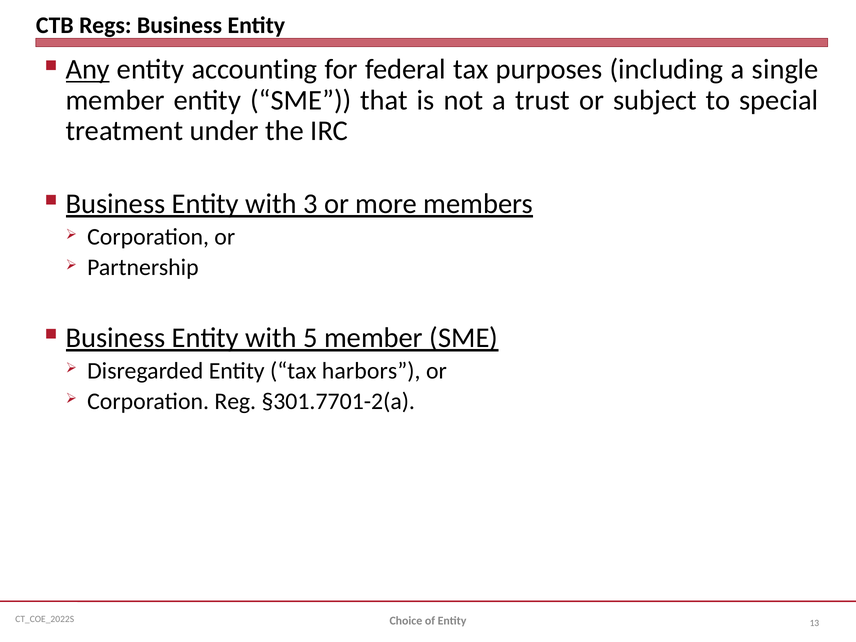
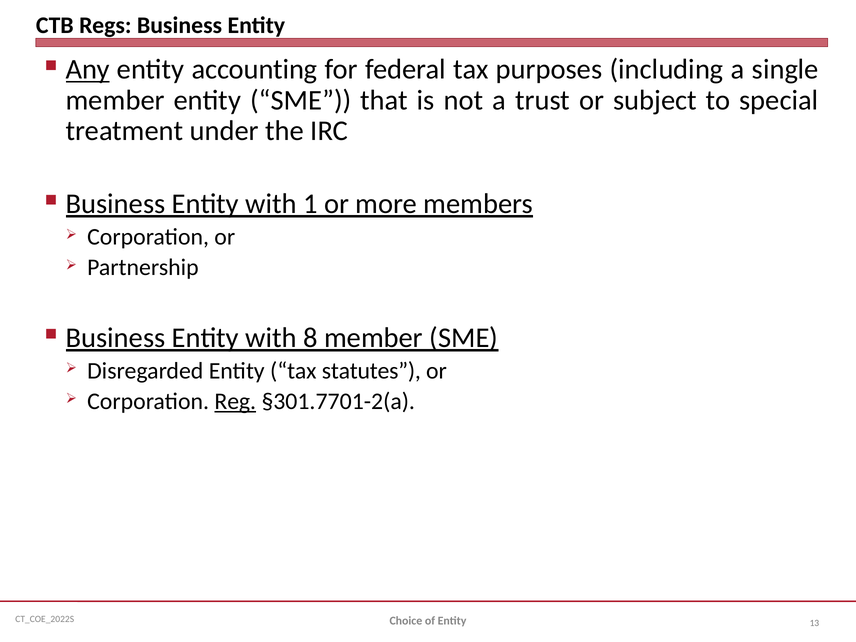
3: 3 -> 1
5: 5 -> 8
harbors: harbors -> statutes
Reg underline: none -> present
